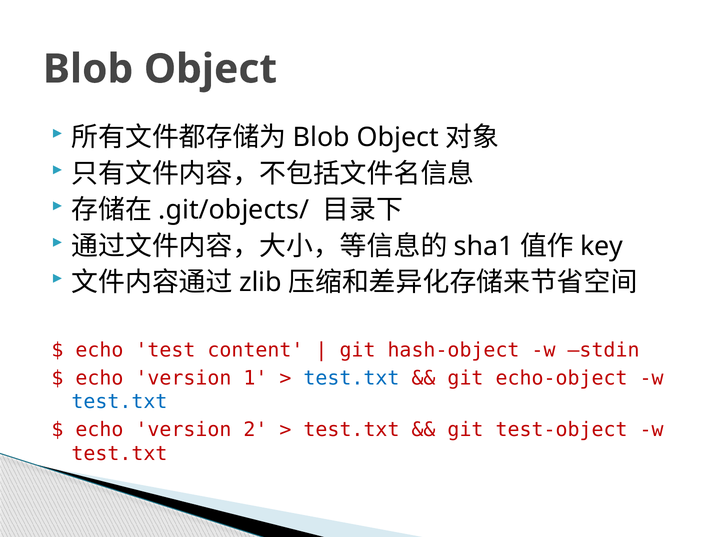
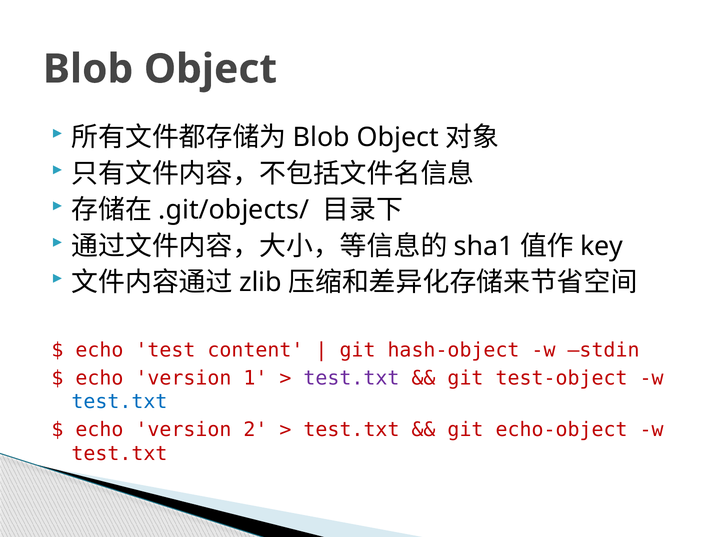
test.txt at (351, 378) colour: blue -> purple
echo-object: echo-object -> test-object
test-object: test-object -> echo-object
